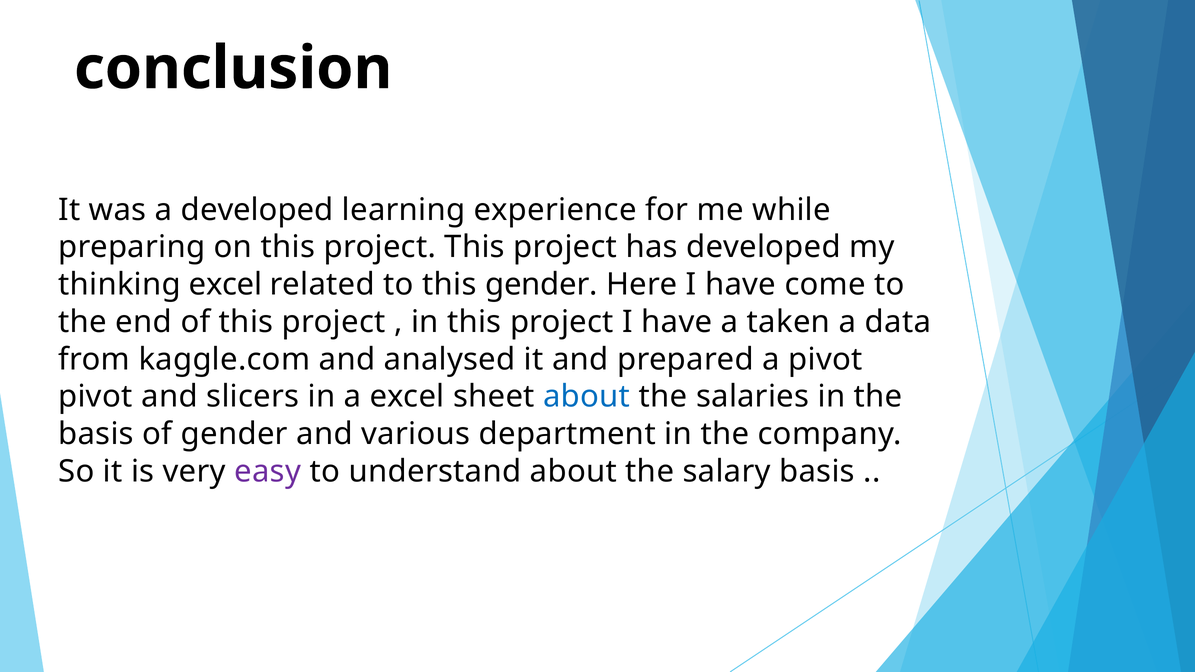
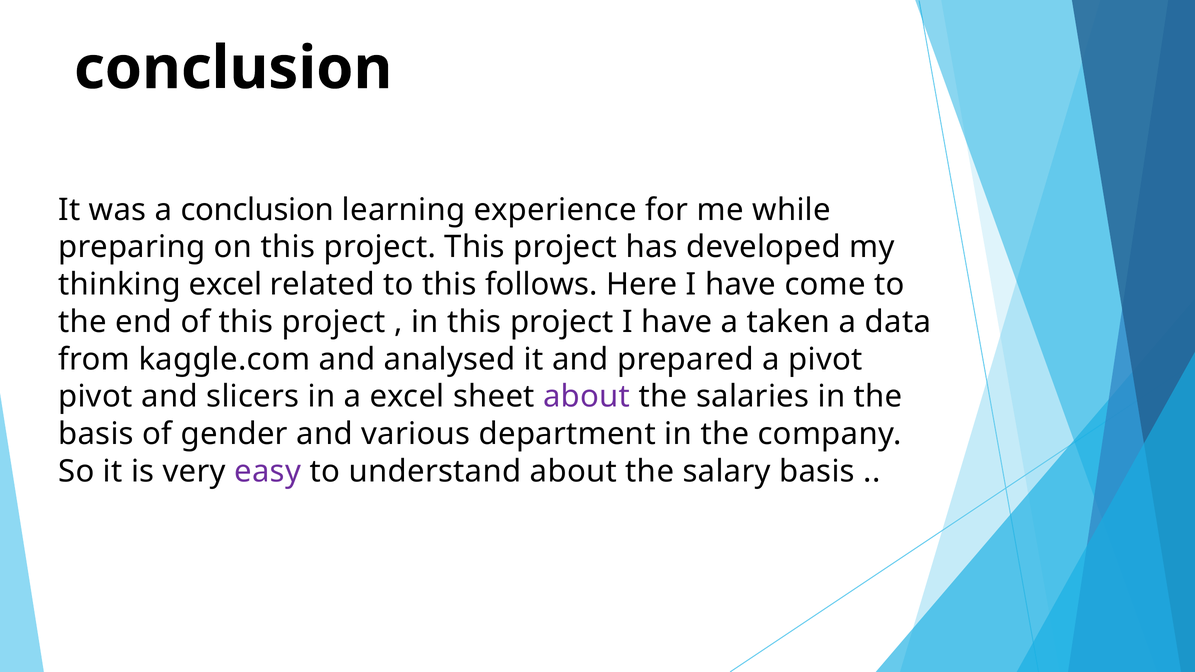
a developed: developed -> conclusion
this gender: gender -> follows
about at (587, 397) colour: blue -> purple
